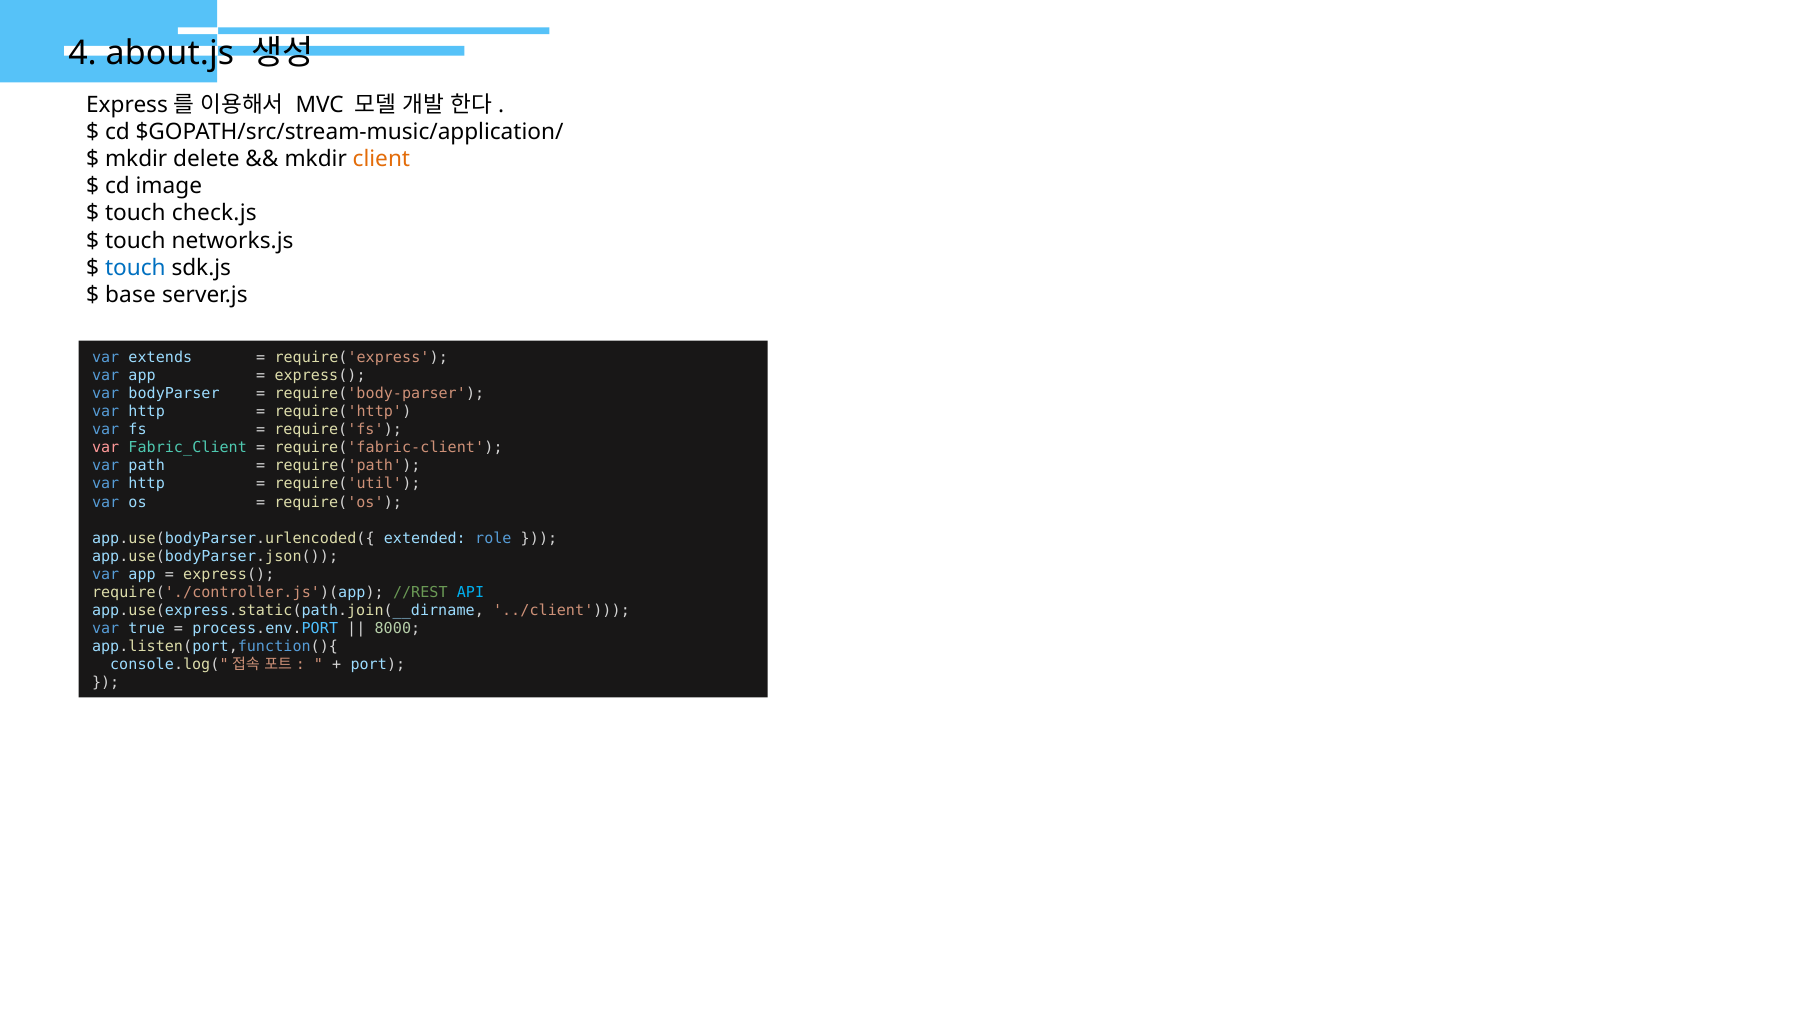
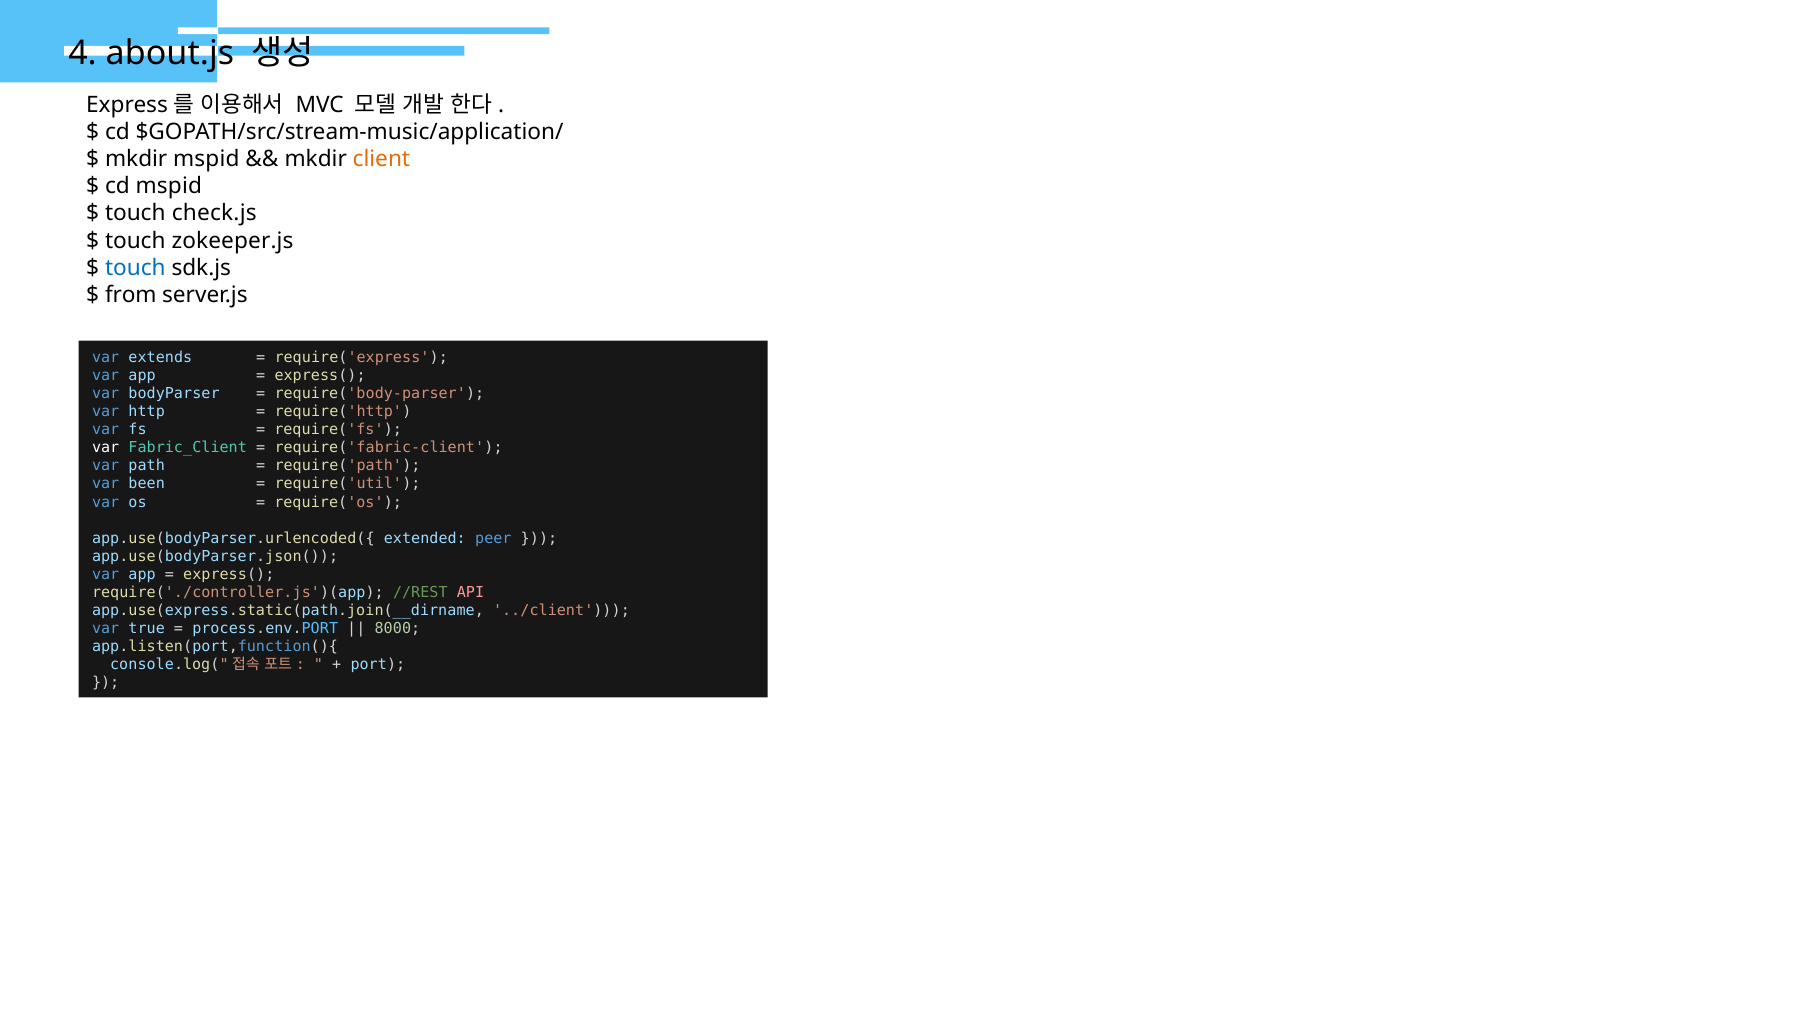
mkdir delete: delete -> mspid
cd image: image -> mspid
networks.js: networks.js -> zokeeper.js
base: base -> from
var at (106, 448) colour: pink -> white
http at (147, 484): http -> been
role: role -> peer
API colour: light blue -> pink
